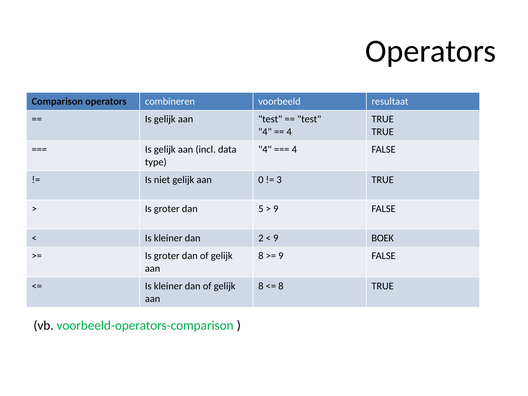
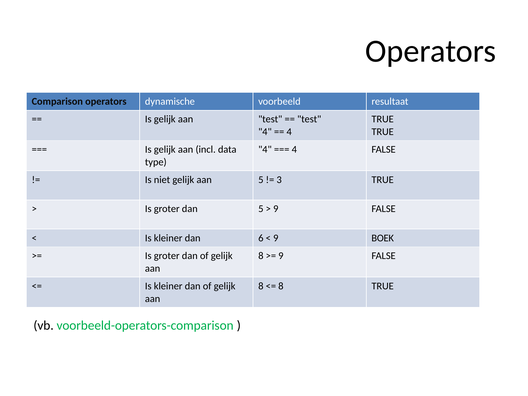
combineren: combineren -> dynamische
aan 0: 0 -> 5
2: 2 -> 6
